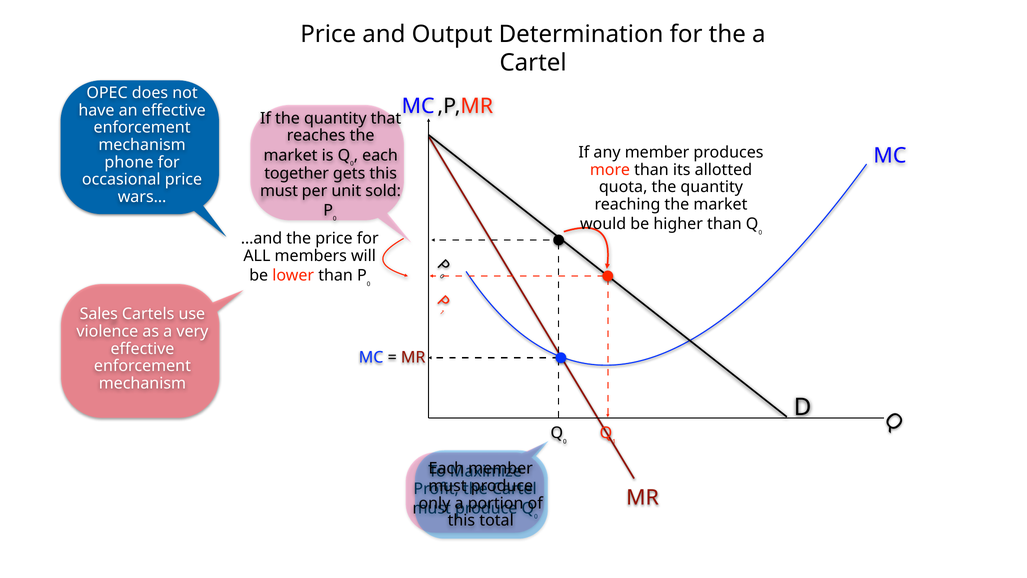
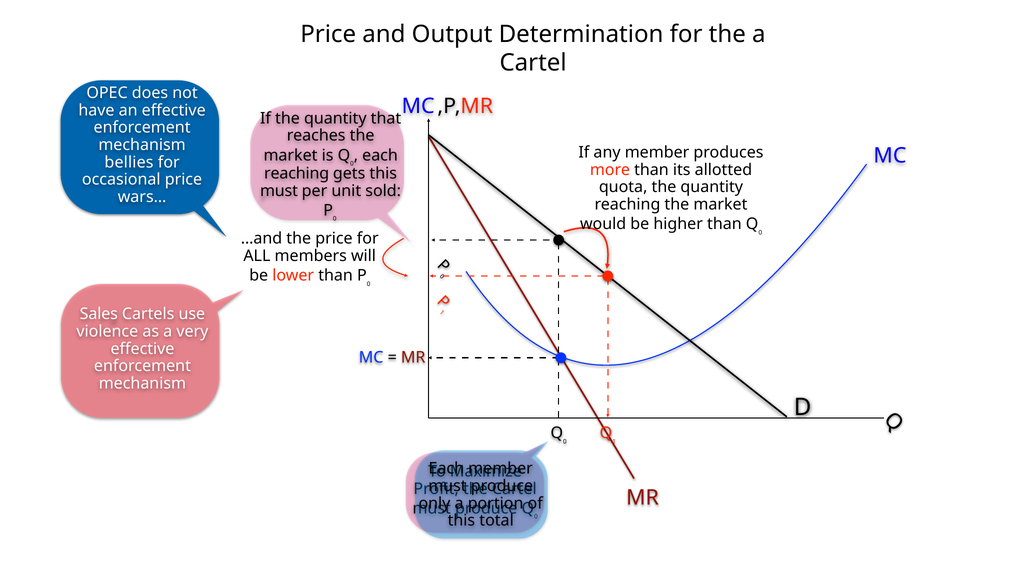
phone: phone -> bellies
together at (297, 173): together -> reaching
